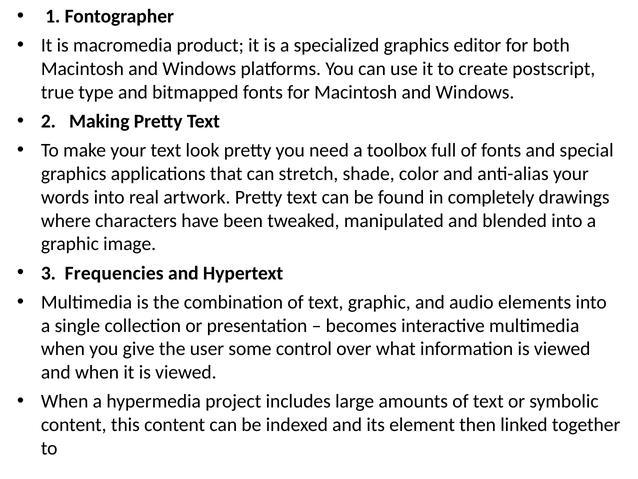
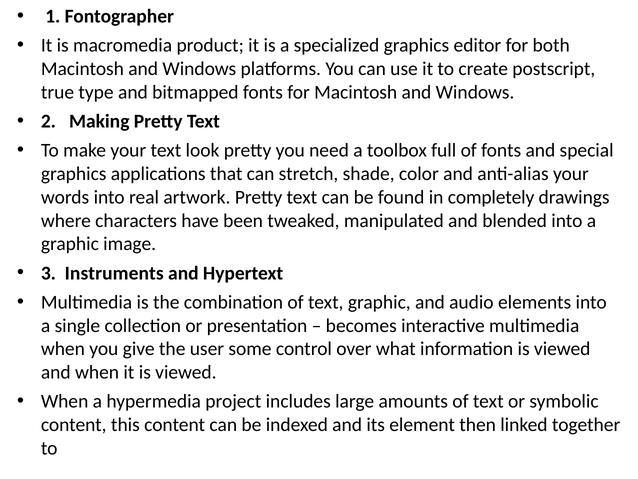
Frequencies: Frequencies -> Instruments
